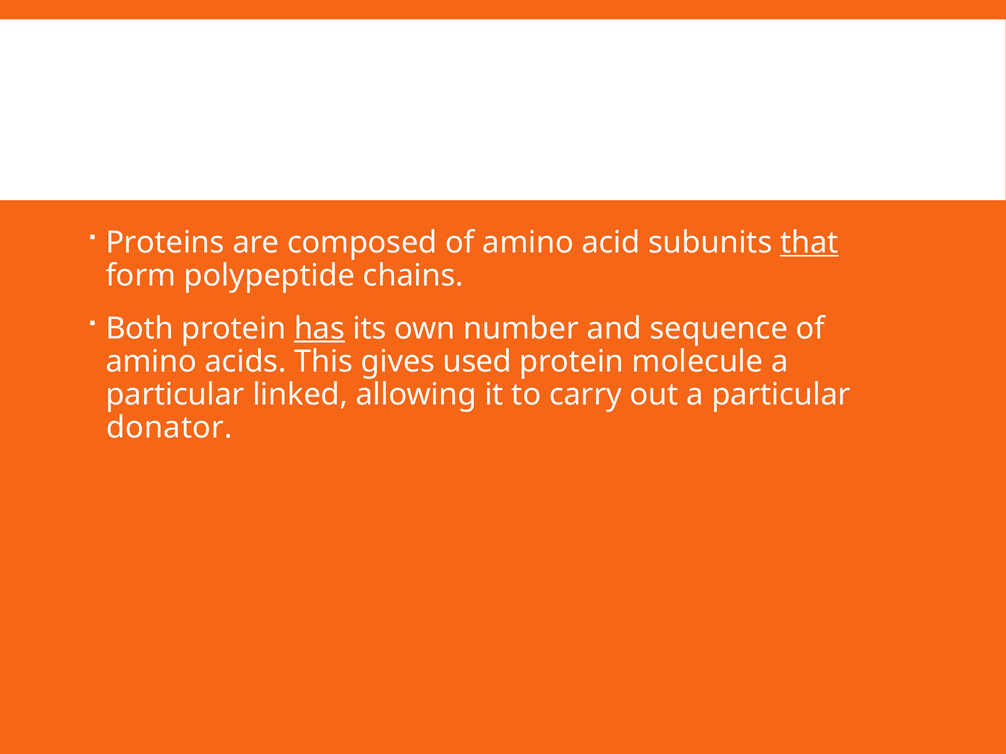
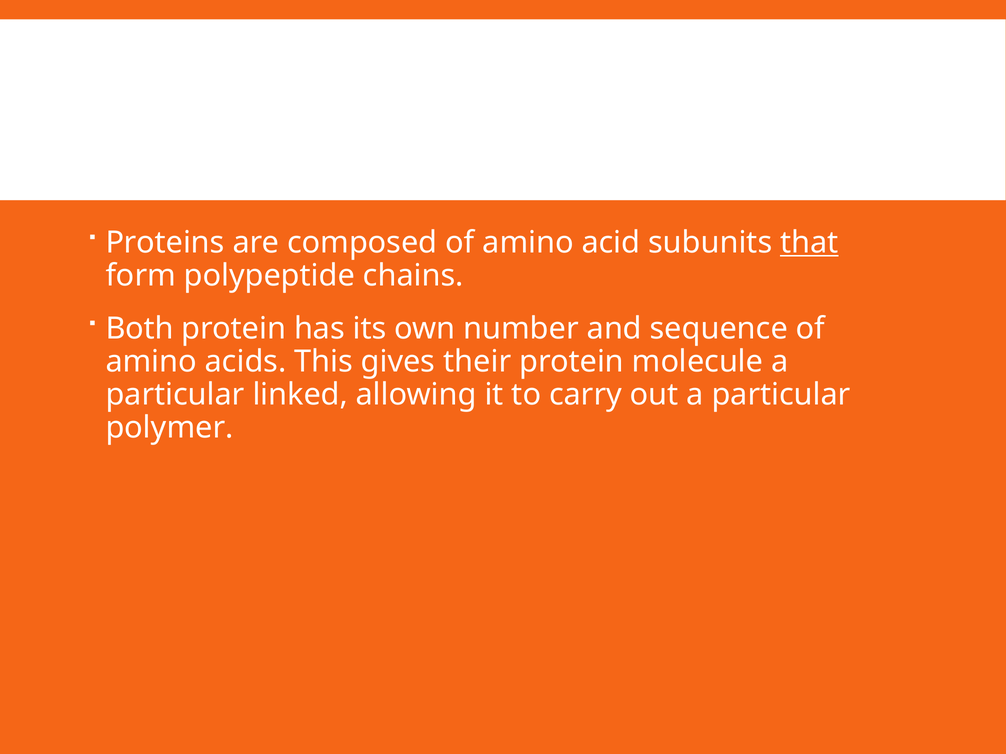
has underline: present -> none
used: used -> their
donator: donator -> polymer
